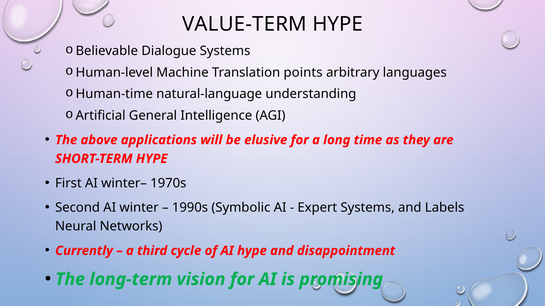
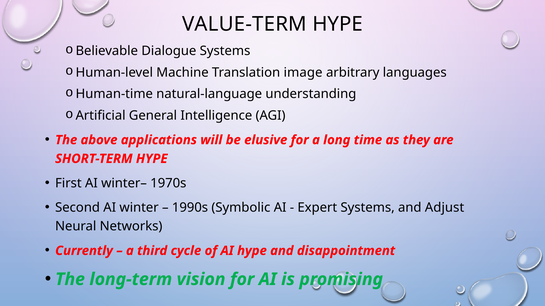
points: points -> image
Labels: Labels -> Adjust
